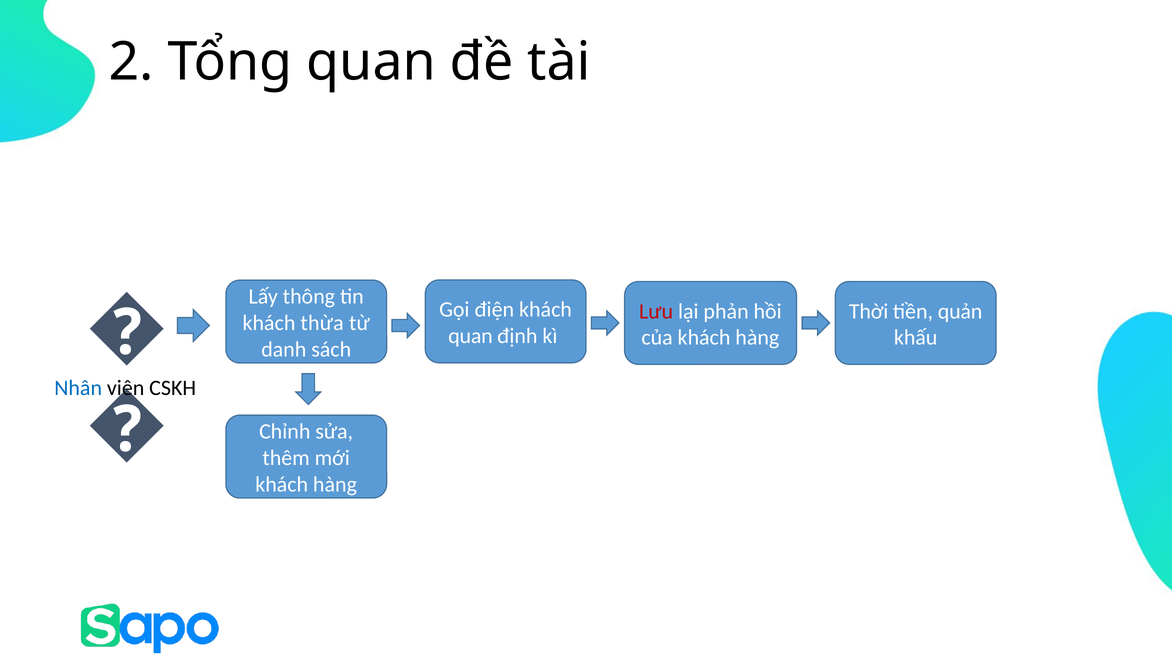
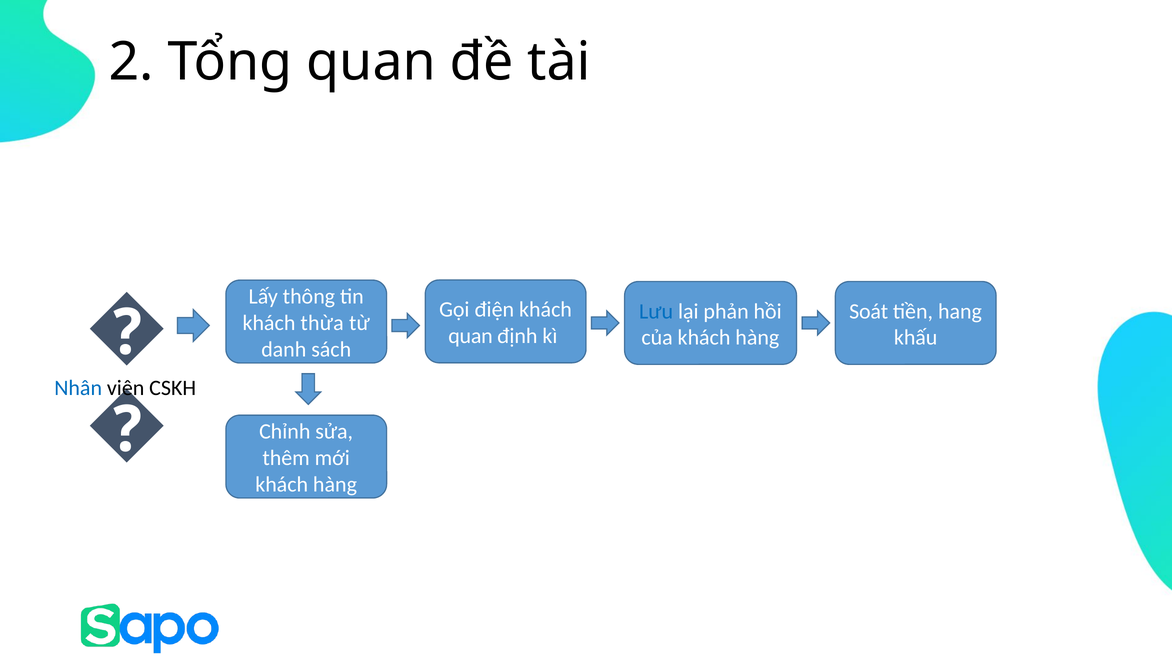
Lưu colour: red -> blue
Thời: Thời -> Soát
quản: quản -> hang
